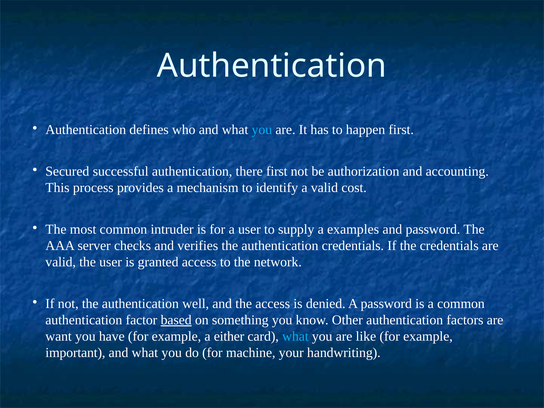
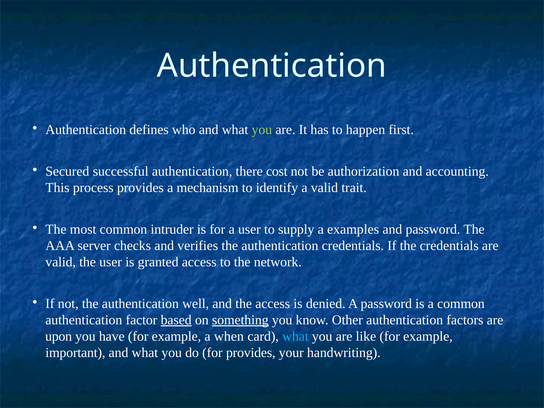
you at (262, 130) colour: light blue -> light green
there first: first -> cost
cost: cost -> trait
something underline: none -> present
want: want -> upon
either: either -> when
for machine: machine -> provides
